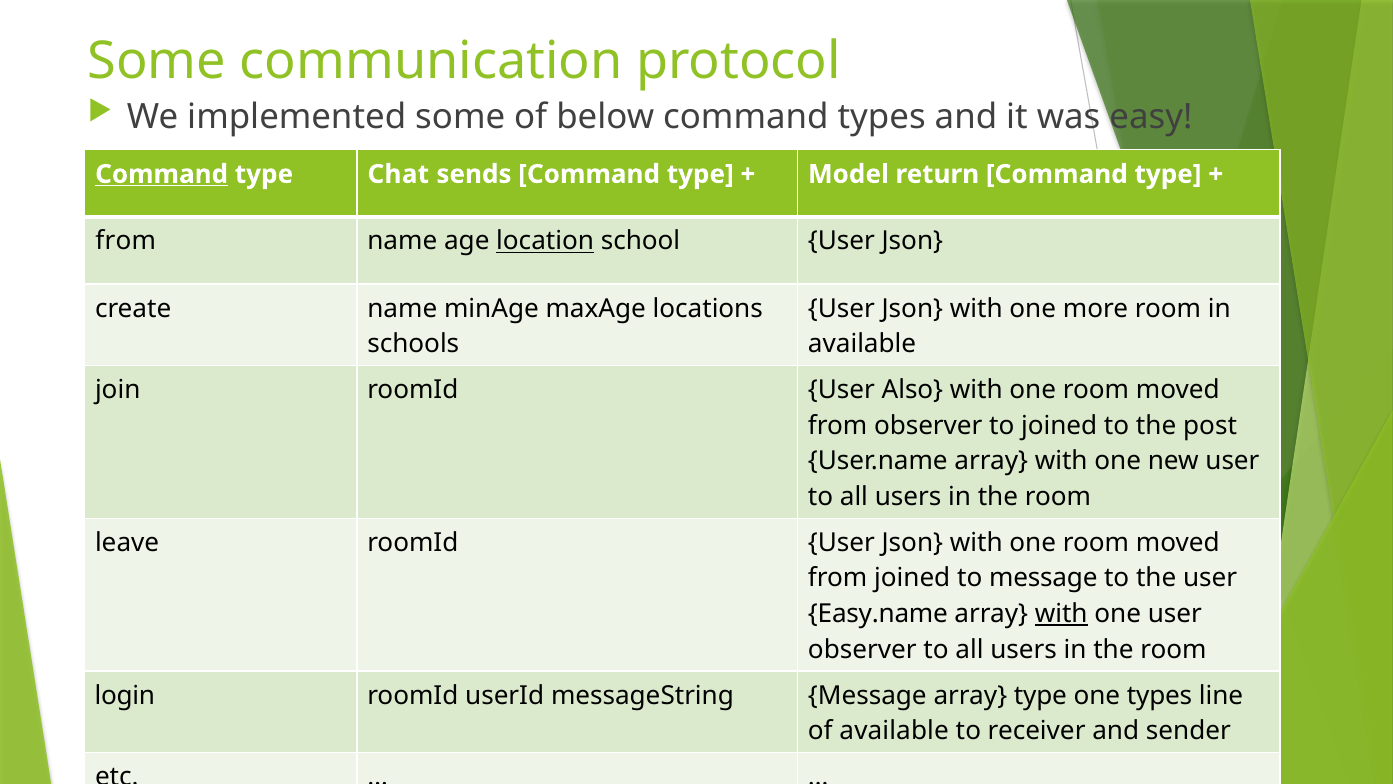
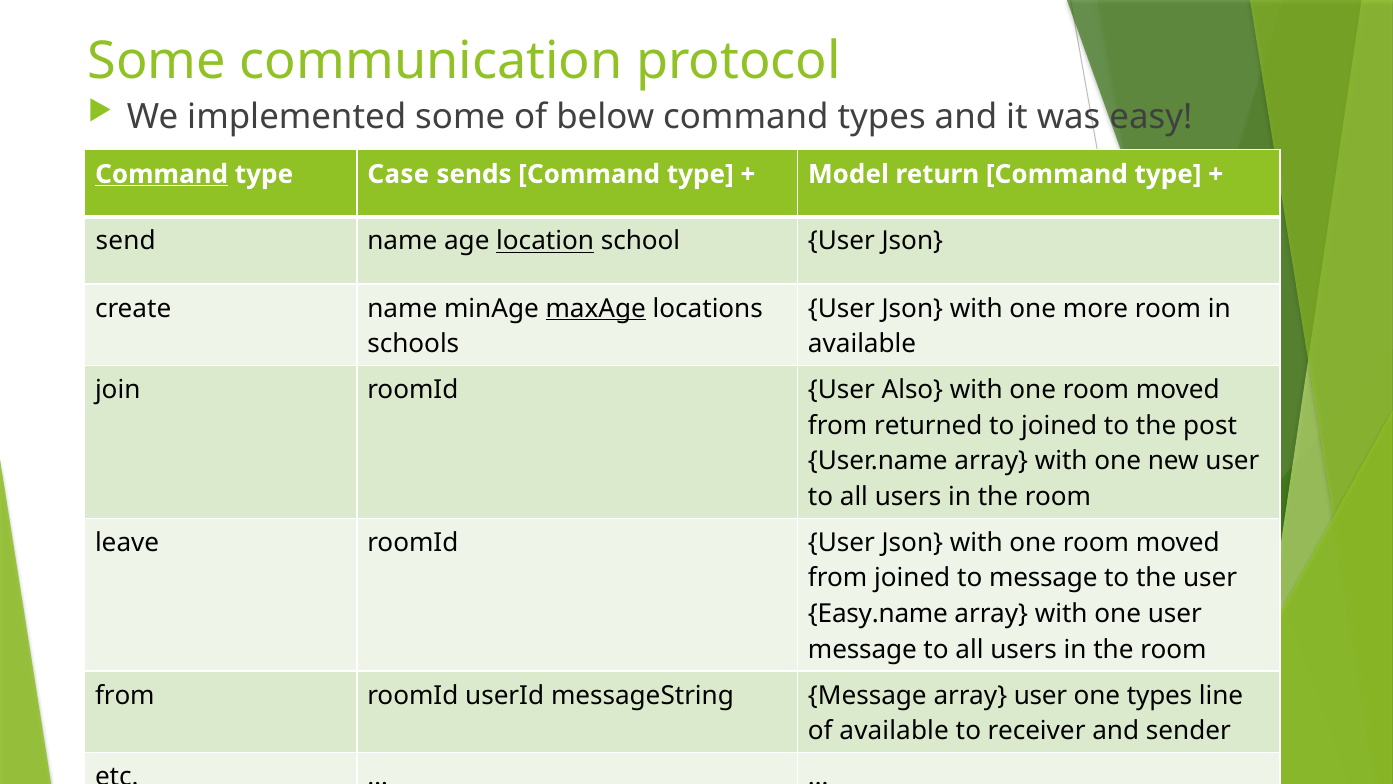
Chat: Chat -> Case
from at (126, 241): from -> send
maxAge underline: none -> present
from observer: observer -> returned
with at (1061, 613) underline: present -> none
observer at (862, 649): observer -> message
login at (125, 695): login -> from
array type: type -> user
